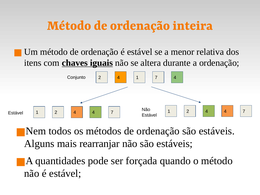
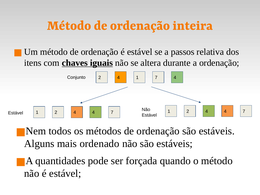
menor: menor -> passos
rearranjar: rearranjar -> ordenado
